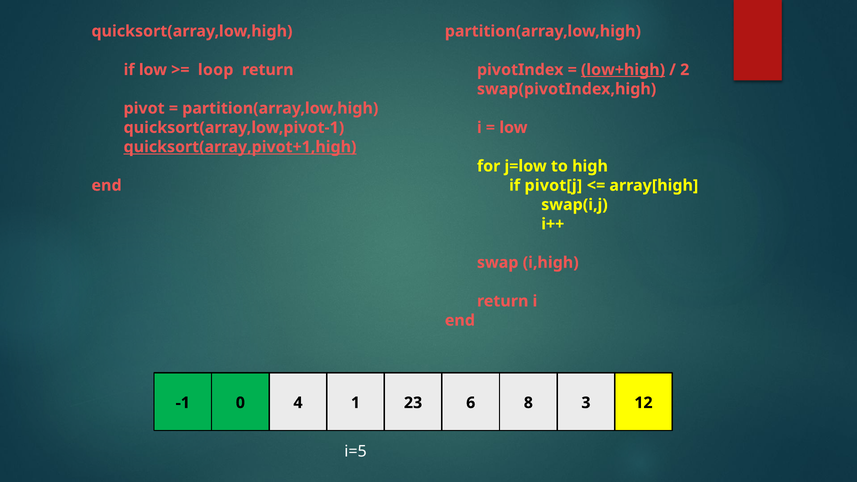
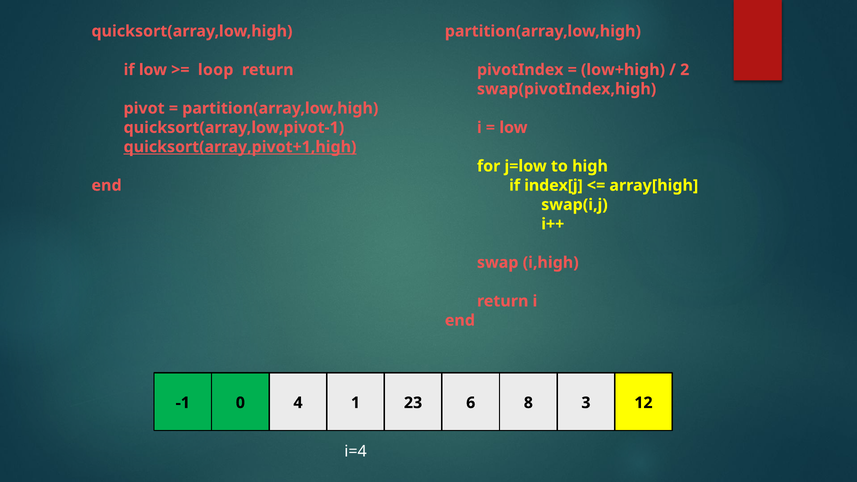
low+high underline: present -> none
pivot[j: pivot[j -> index[j
i=5: i=5 -> i=4
